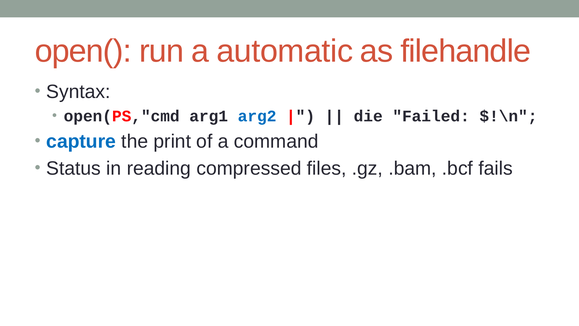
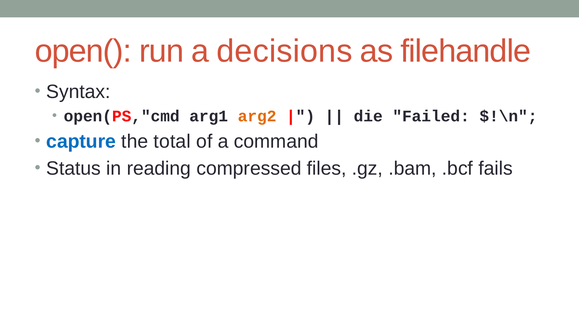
automatic: automatic -> decisions
arg2 colour: blue -> orange
print: print -> total
